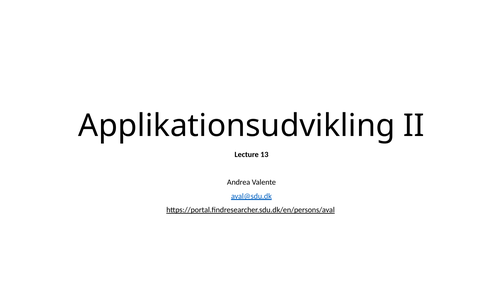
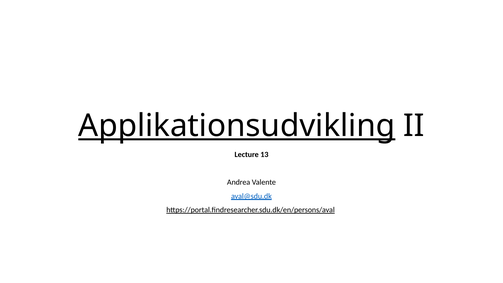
Applikationsudvikling underline: none -> present
